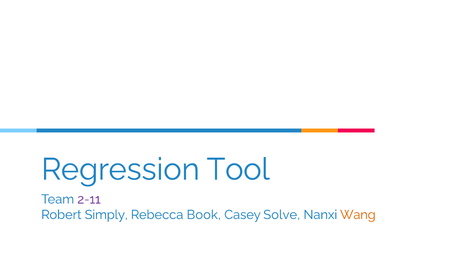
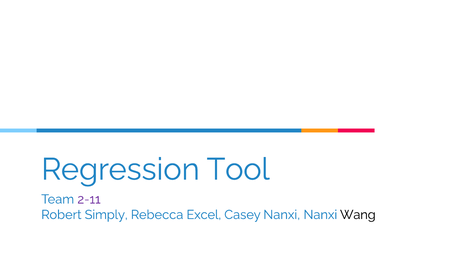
Book: Book -> Excel
Casey Solve: Solve -> Nanxi
Wang colour: orange -> black
